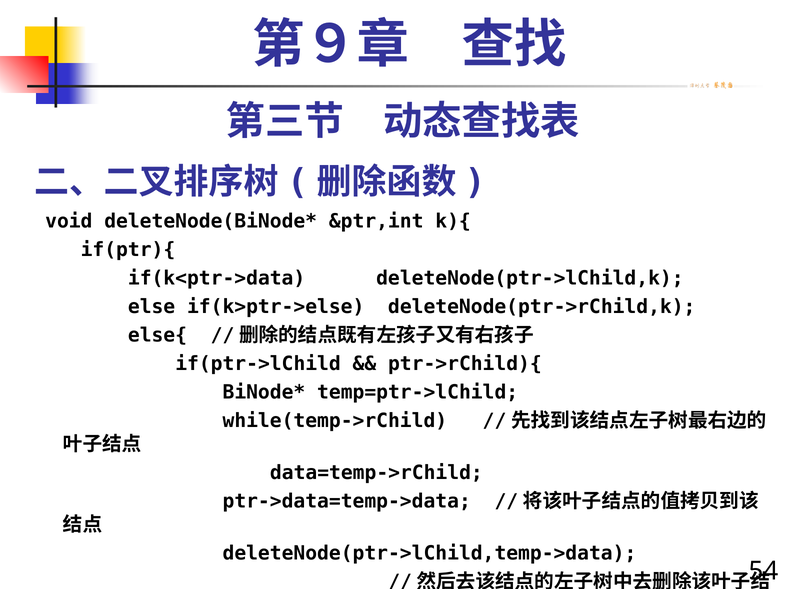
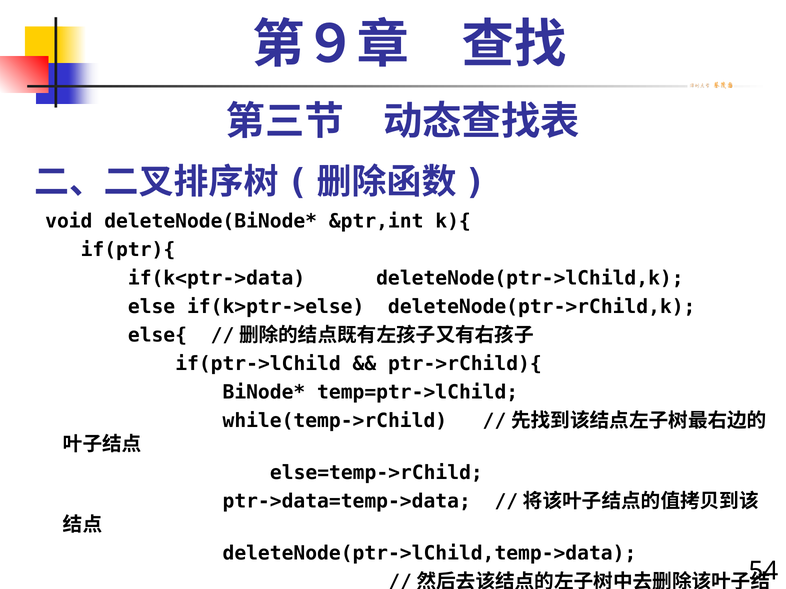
data=temp->rChild: data=temp->rChild -> else=temp->rChild
